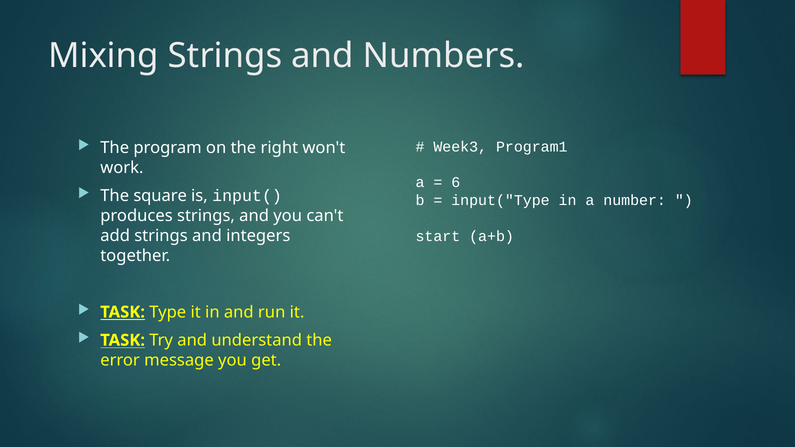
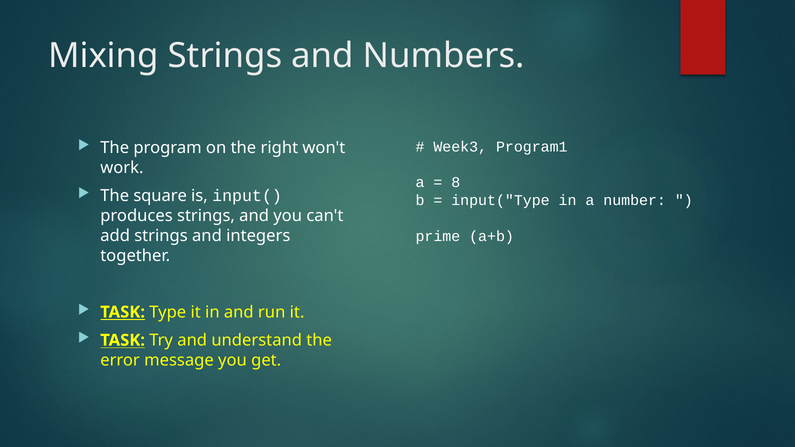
6: 6 -> 8
start: start -> prime
